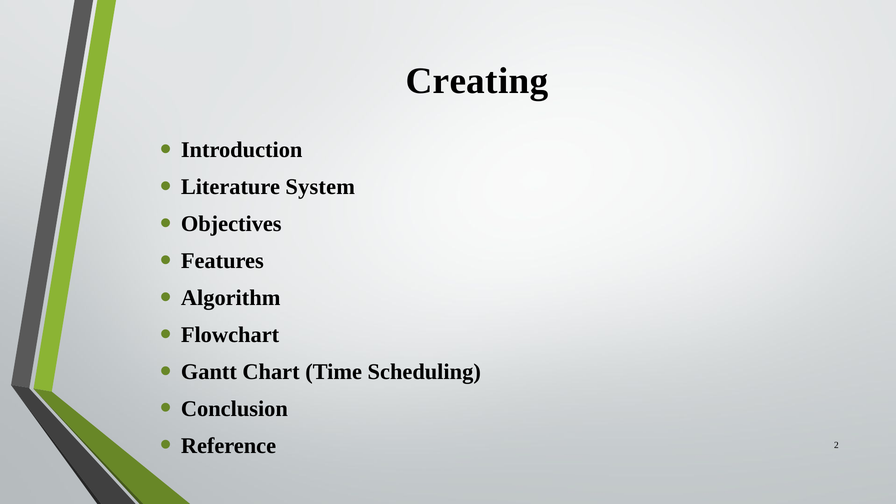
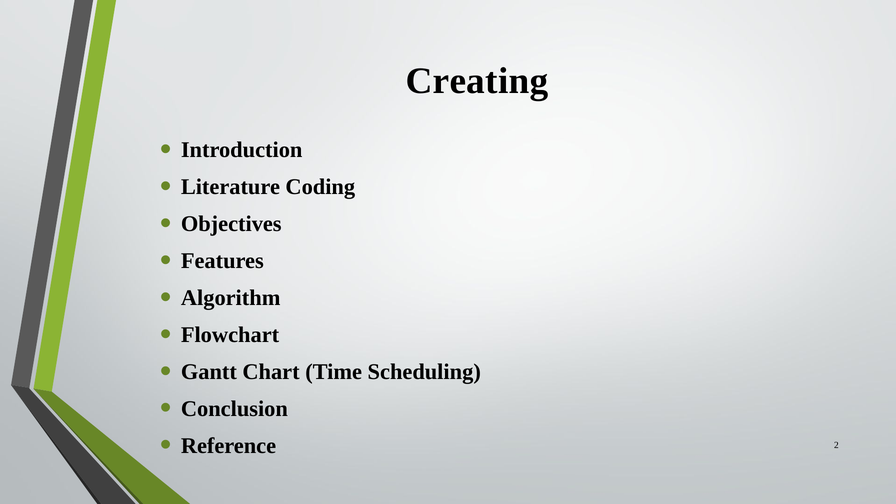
System: System -> Coding
